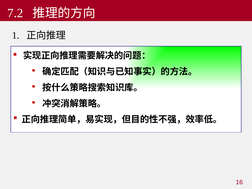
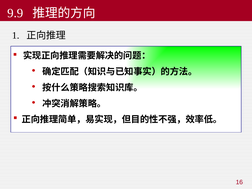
7.2: 7.2 -> 9.9
